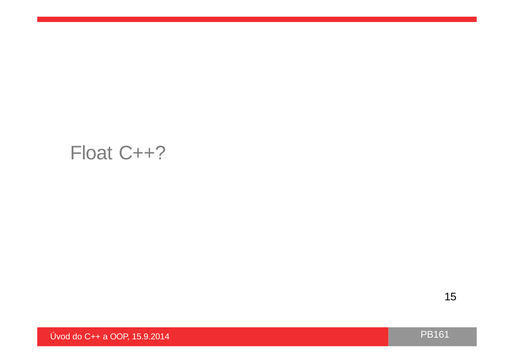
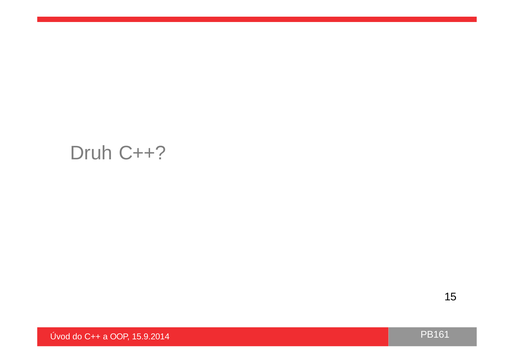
Float: Float -> Druh
